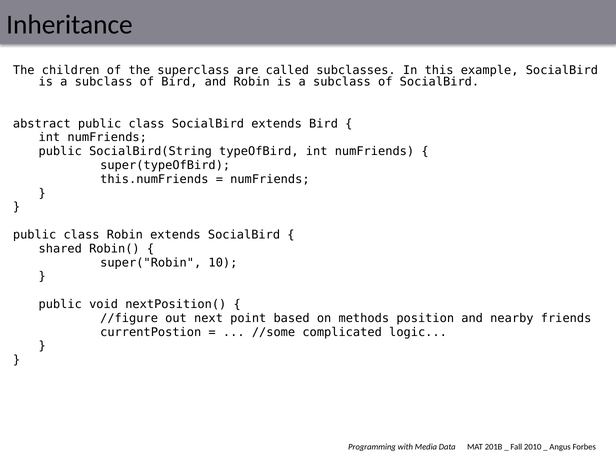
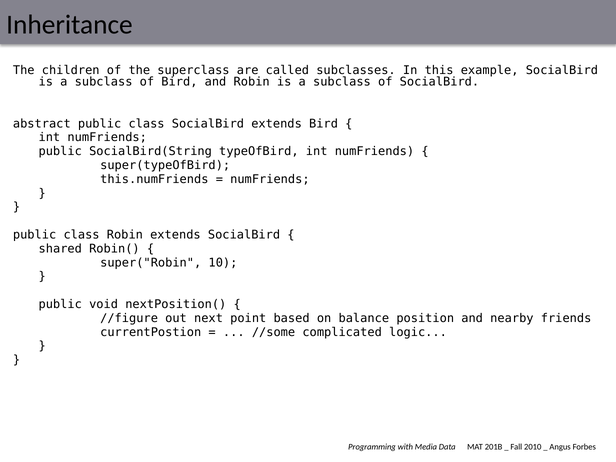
methods: methods -> balance
